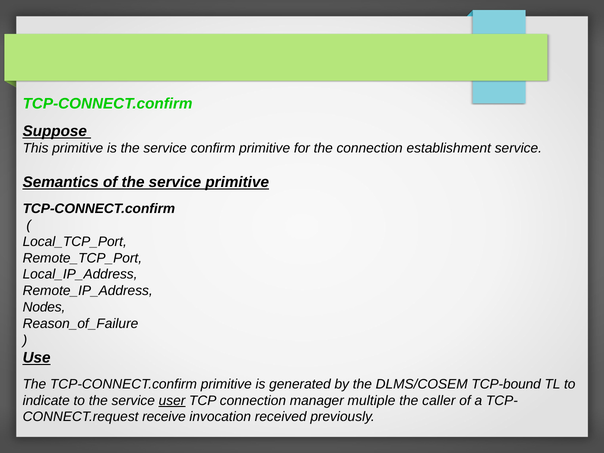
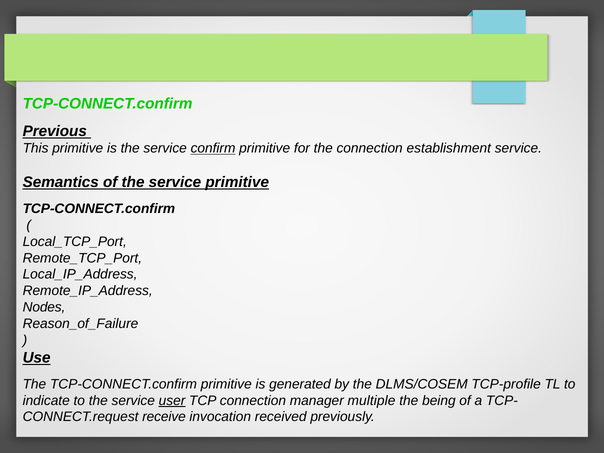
Suppose: Suppose -> Previous
confirm underline: none -> present
TCP-bound: TCP-bound -> TCP-profile
caller: caller -> being
